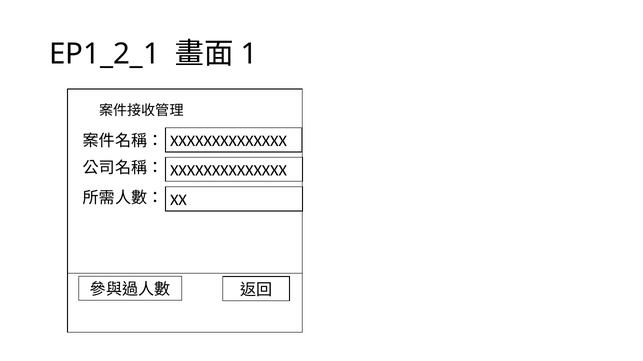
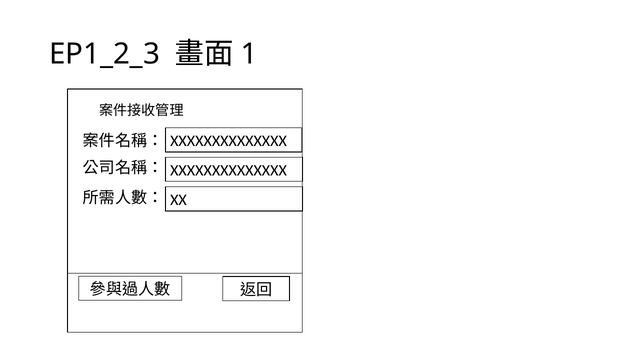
EP1_2_1: EP1_2_1 -> EP1_2_3
